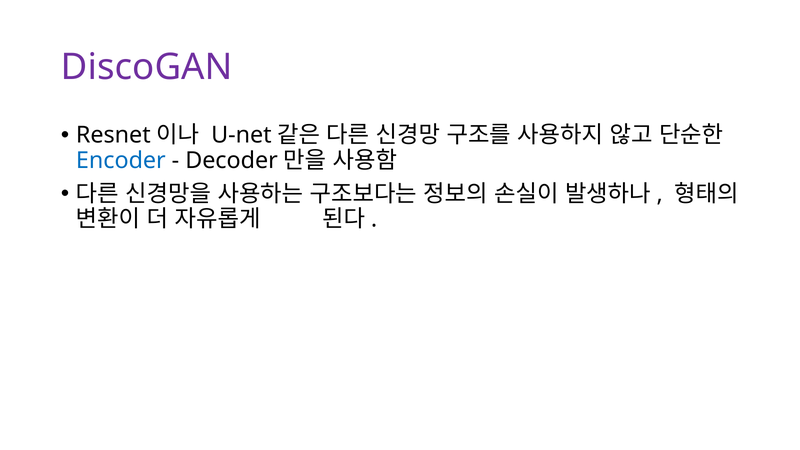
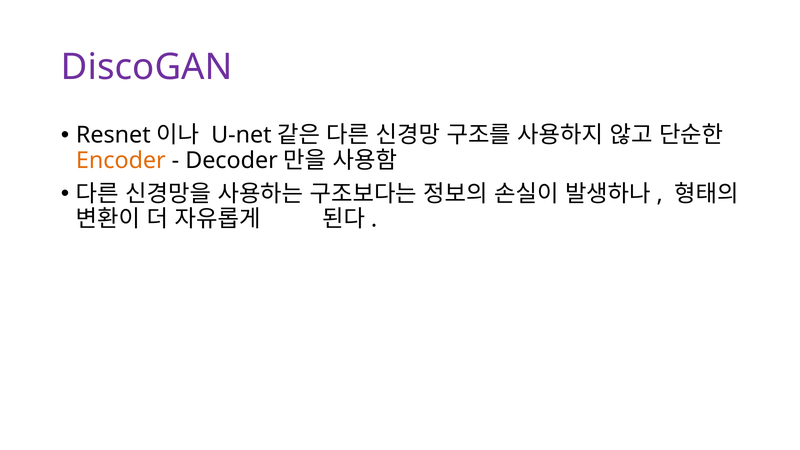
Encoder colour: blue -> orange
